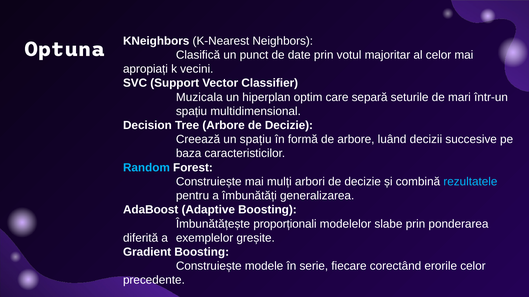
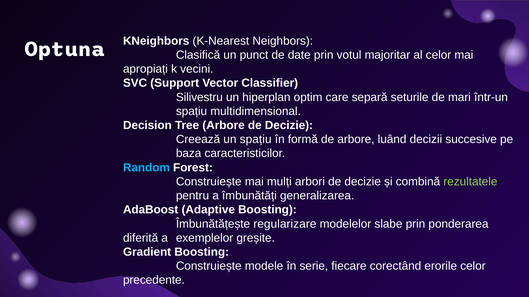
Muzicala: Muzicala -> Silivestru
rezultatele colour: light blue -> light green
proporționali: proporționali -> regularizare
